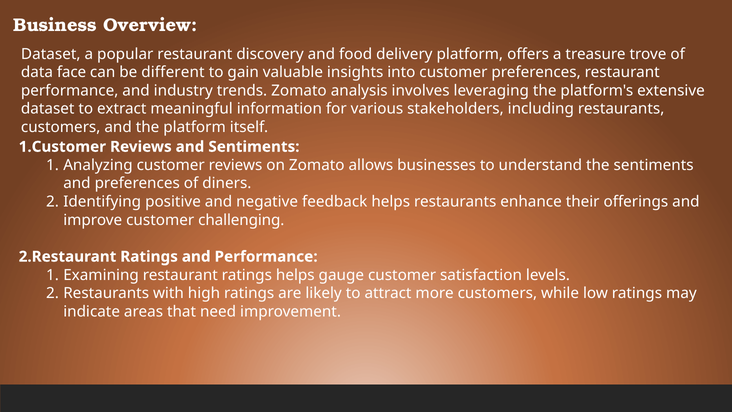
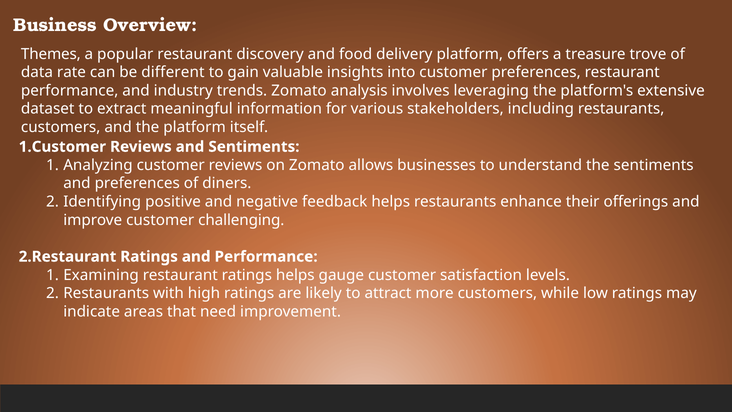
Dataset at (51, 54): Dataset -> Themes
face: face -> rate
